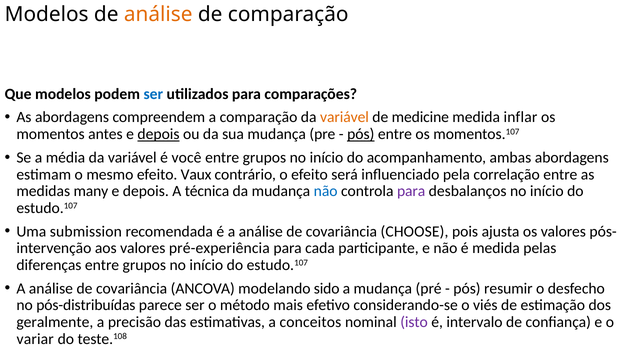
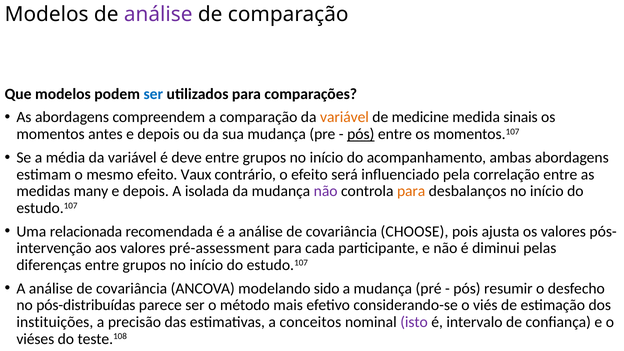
análise at (158, 14) colour: orange -> purple
inflar: inflar -> sinais
depois at (159, 134) underline: present -> none
você: você -> deve
técnica: técnica -> isolada
não at (326, 191) colour: blue -> purple
para at (411, 191) colour: purple -> orange
submission: submission -> relacionada
pré-experiência: pré-experiência -> pré-assessment
é medida: medida -> diminui
geralmente: geralmente -> instituições
variar: variar -> viéses
